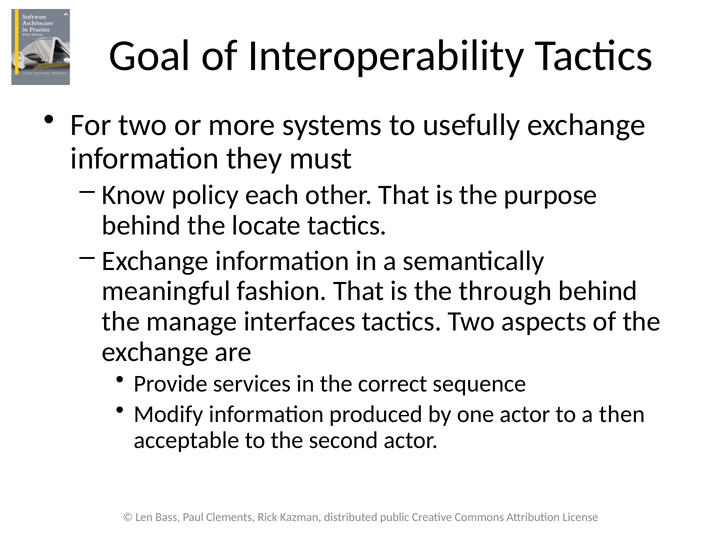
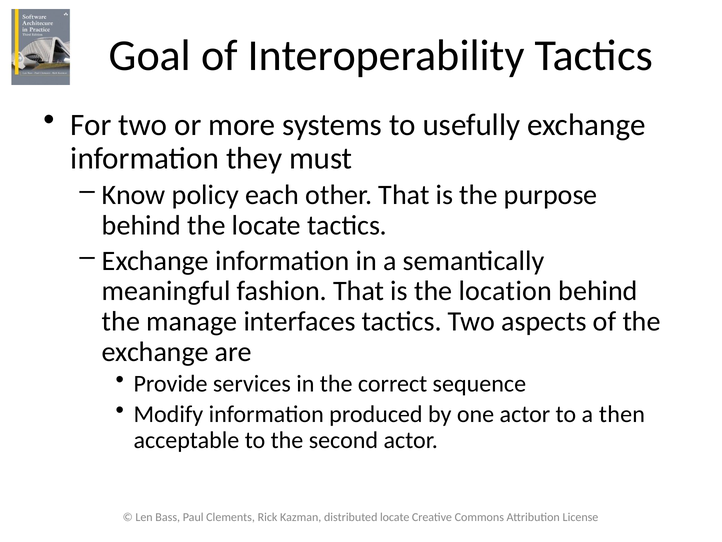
through: through -> location
distributed public: public -> locate
